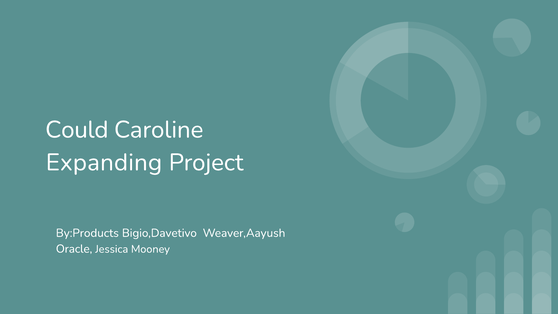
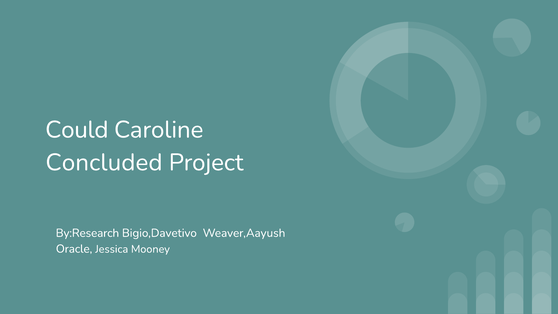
Expanding: Expanding -> Concluded
By:Products: By:Products -> By:Research
